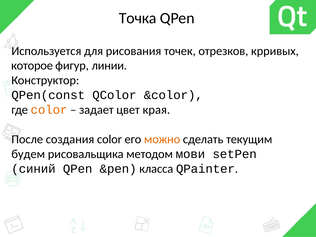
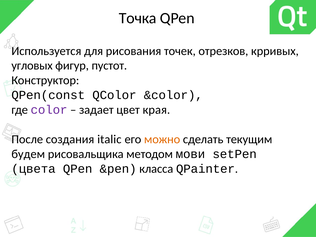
которое: которое -> угловых
линии: линии -> пустот
color at (49, 110) colour: orange -> purple
создания color: color -> italic
синий: синий -> цвета
